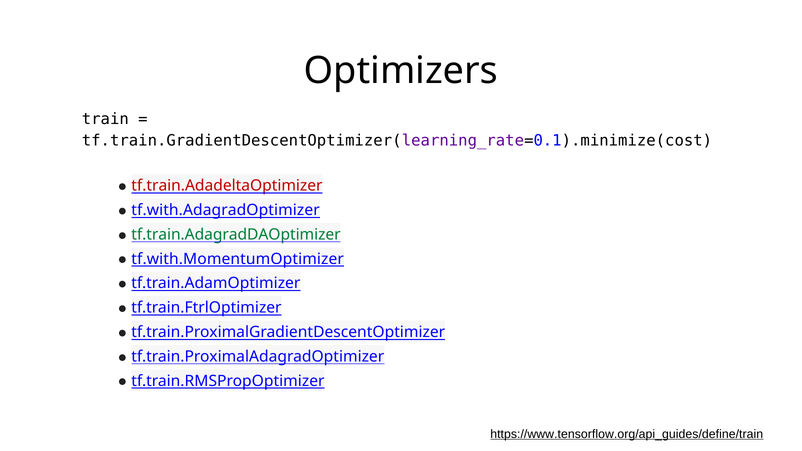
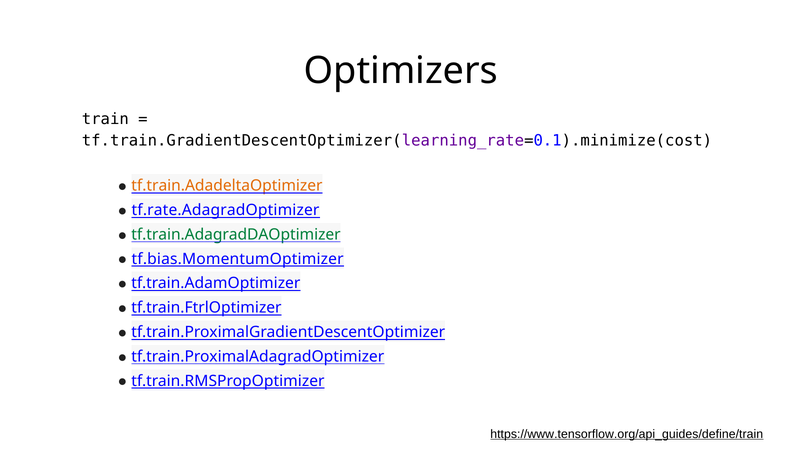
tf.train.AdadeltaOptimizer colour: red -> orange
tf.with.AdagradOptimizer: tf.with.AdagradOptimizer -> tf.rate.AdagradOptimizer
tf.with.MomentumOptimizer: tf.with.MomentumOptimizer -> tf.bias.MomentumOptimizer
